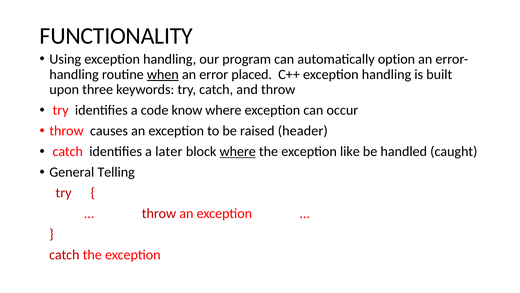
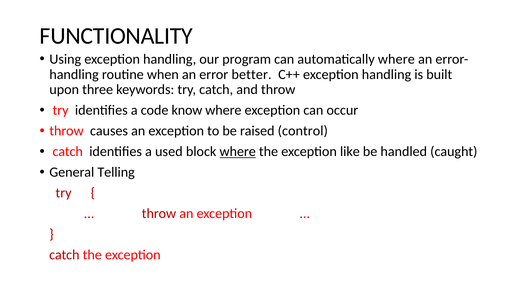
automatically option: option -> where
when underline: present -> none
placed: placed -> better
header: header -> control
later: later -> used
